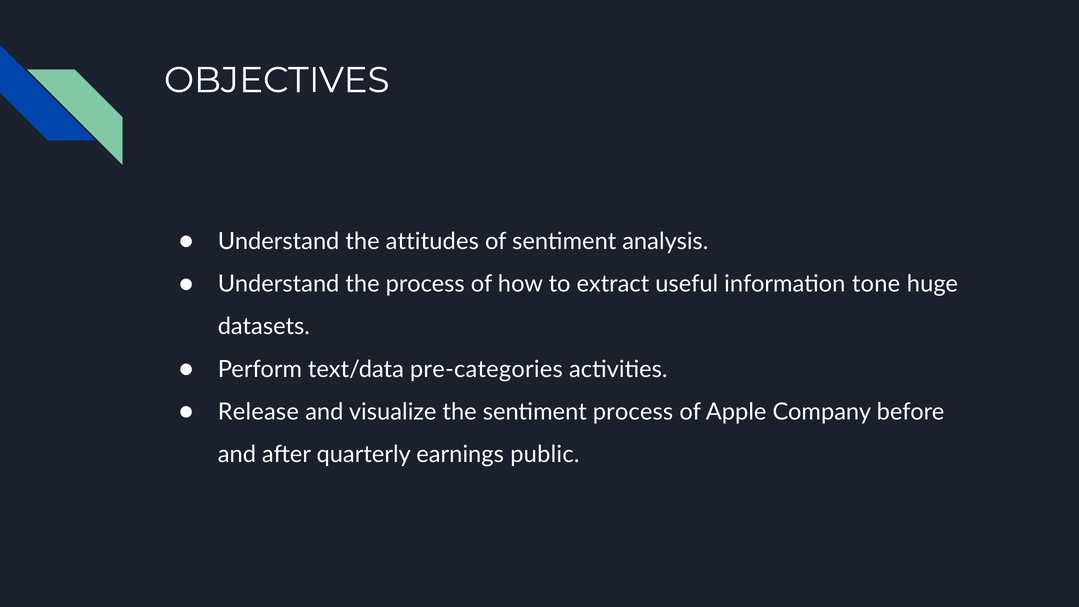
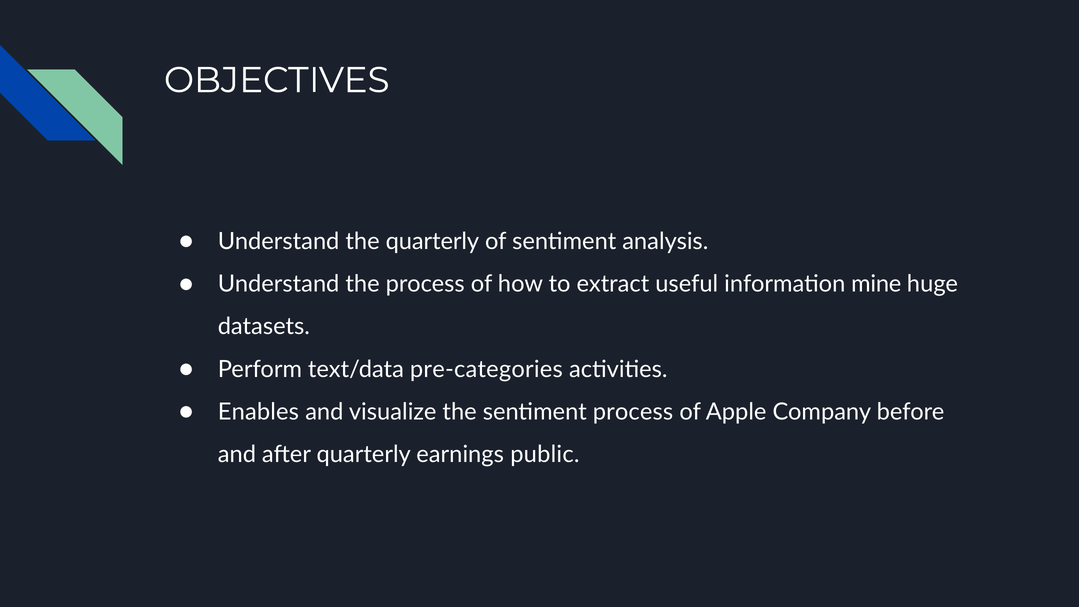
the attitudes: attitudes -> quarterly
tone: tone -> mine
Release: Release -> Enables
